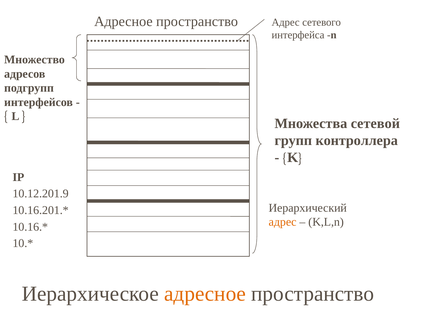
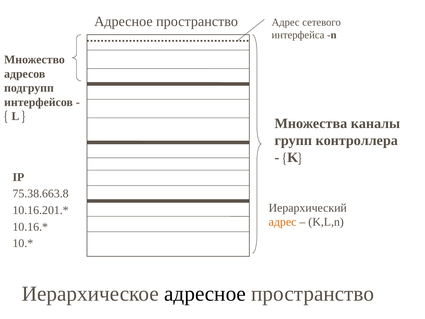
сетевой: сетевой -> каналы
10.12.201.9: 10.12.201.9 -> 75.38.663.8
адресное at (205, 294) colour: orange -> black
